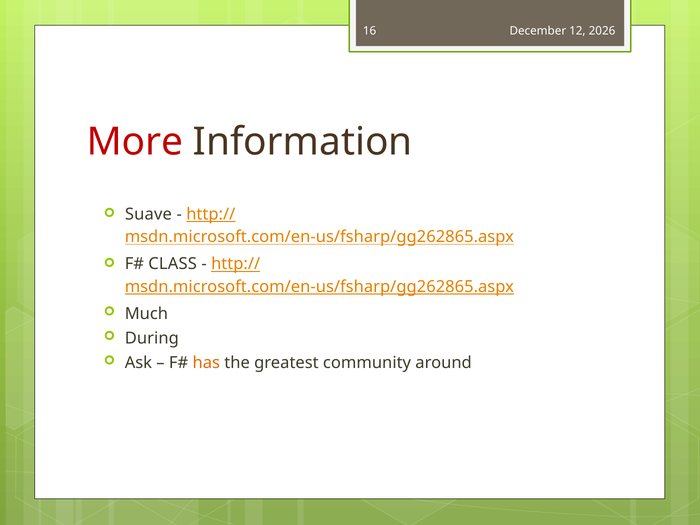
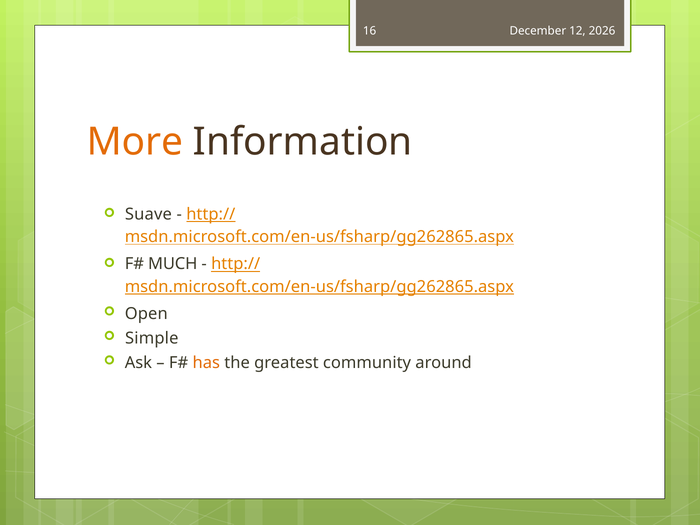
More colour: red -> orange
CLASS: CLASS -> MUCH
Much: Much -> Open
During: During -> Simple
